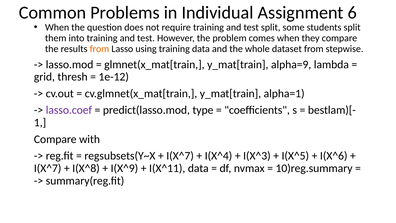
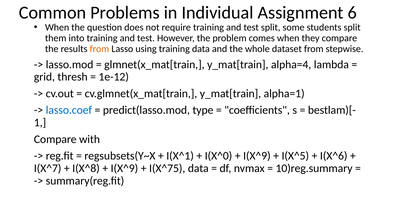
alpha=9: alpha=9 -> alpha=4
lasso.coef colour: purple -> blue
I(X^7 at (180, 156): I(X^7 -> I(X^1
I(X^4: I(X^4 -> I(X^0
I(X^3 at (257, 156): I(X^3 -> I(X^9
I(X^11: I(X^11 -> I(X^75
